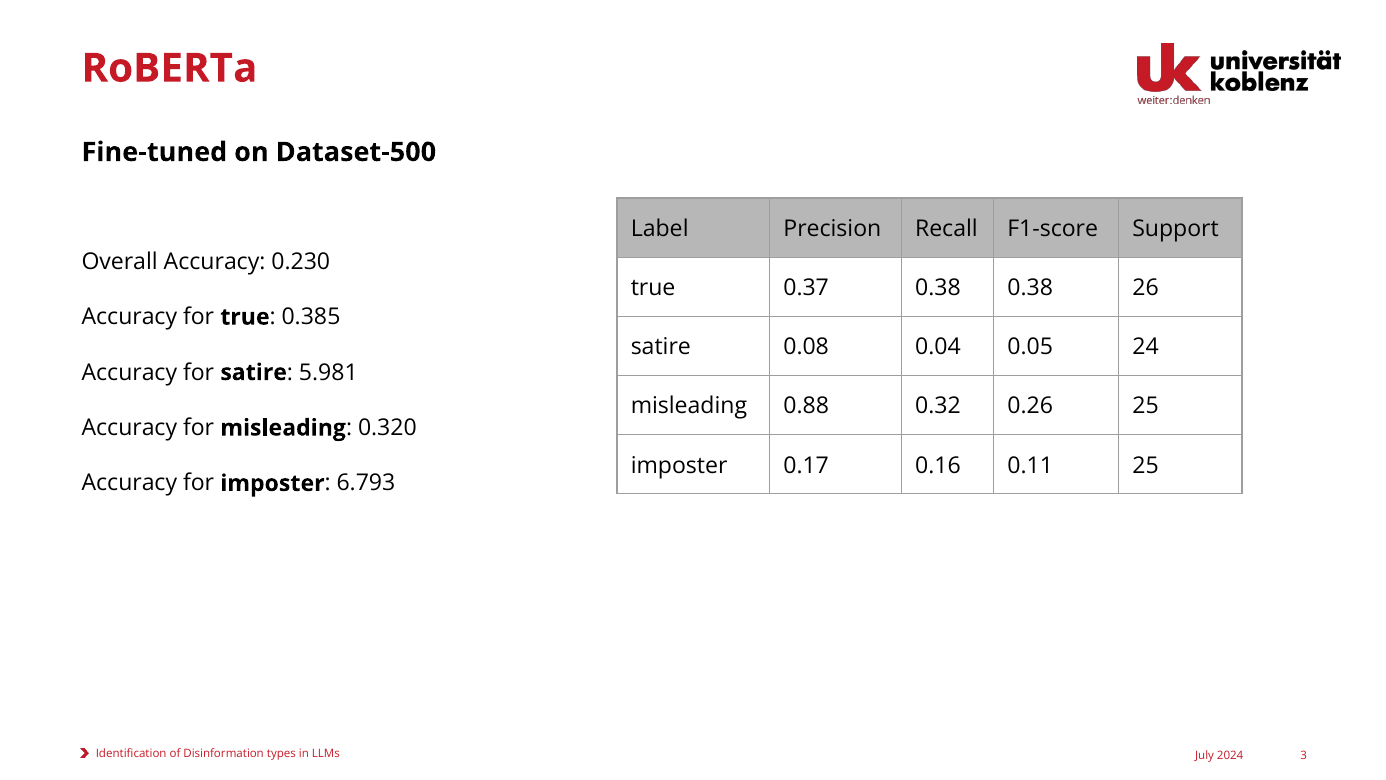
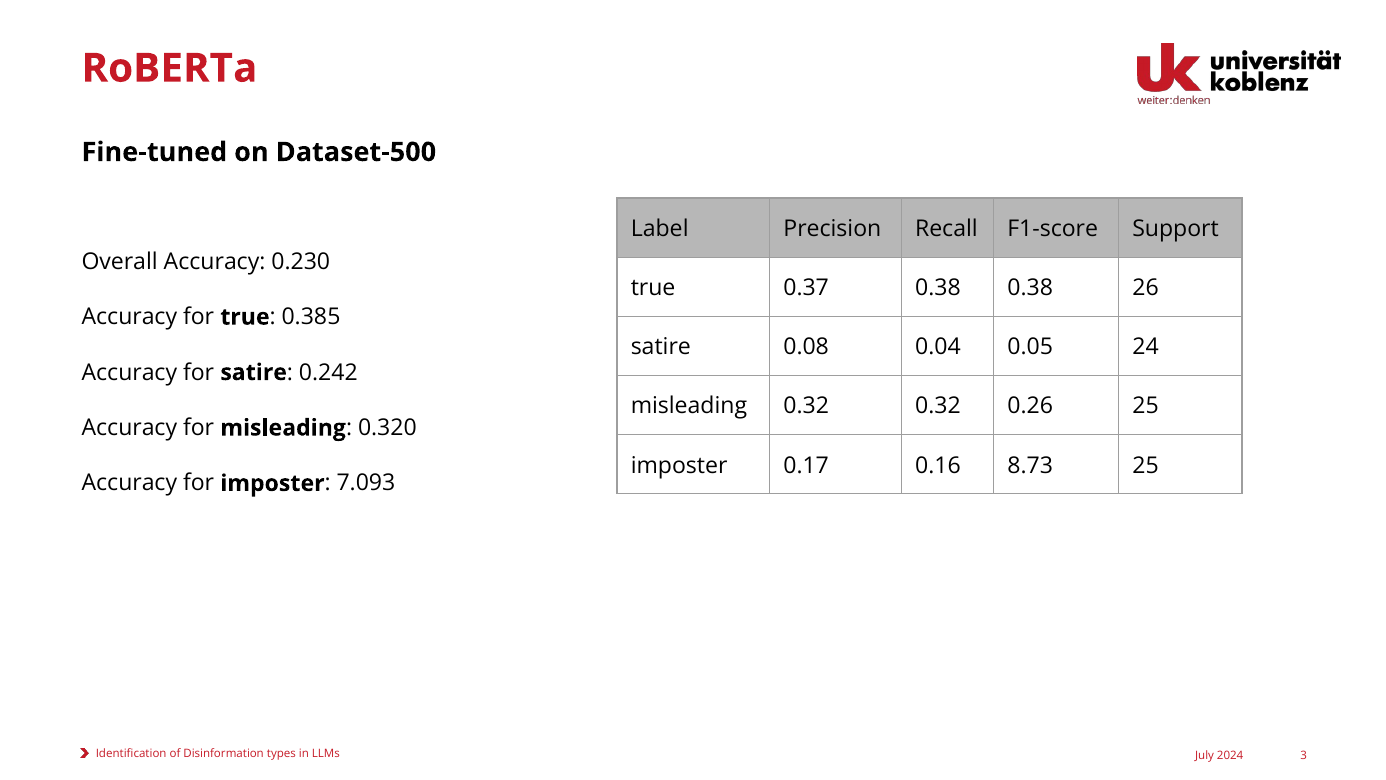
5.981: 5.981 -> 0.242
misleading 0.88: 0.88 -> 0.32
0.11: 0.11 -> 8.73
6.793: 6.793 -> 7.093
